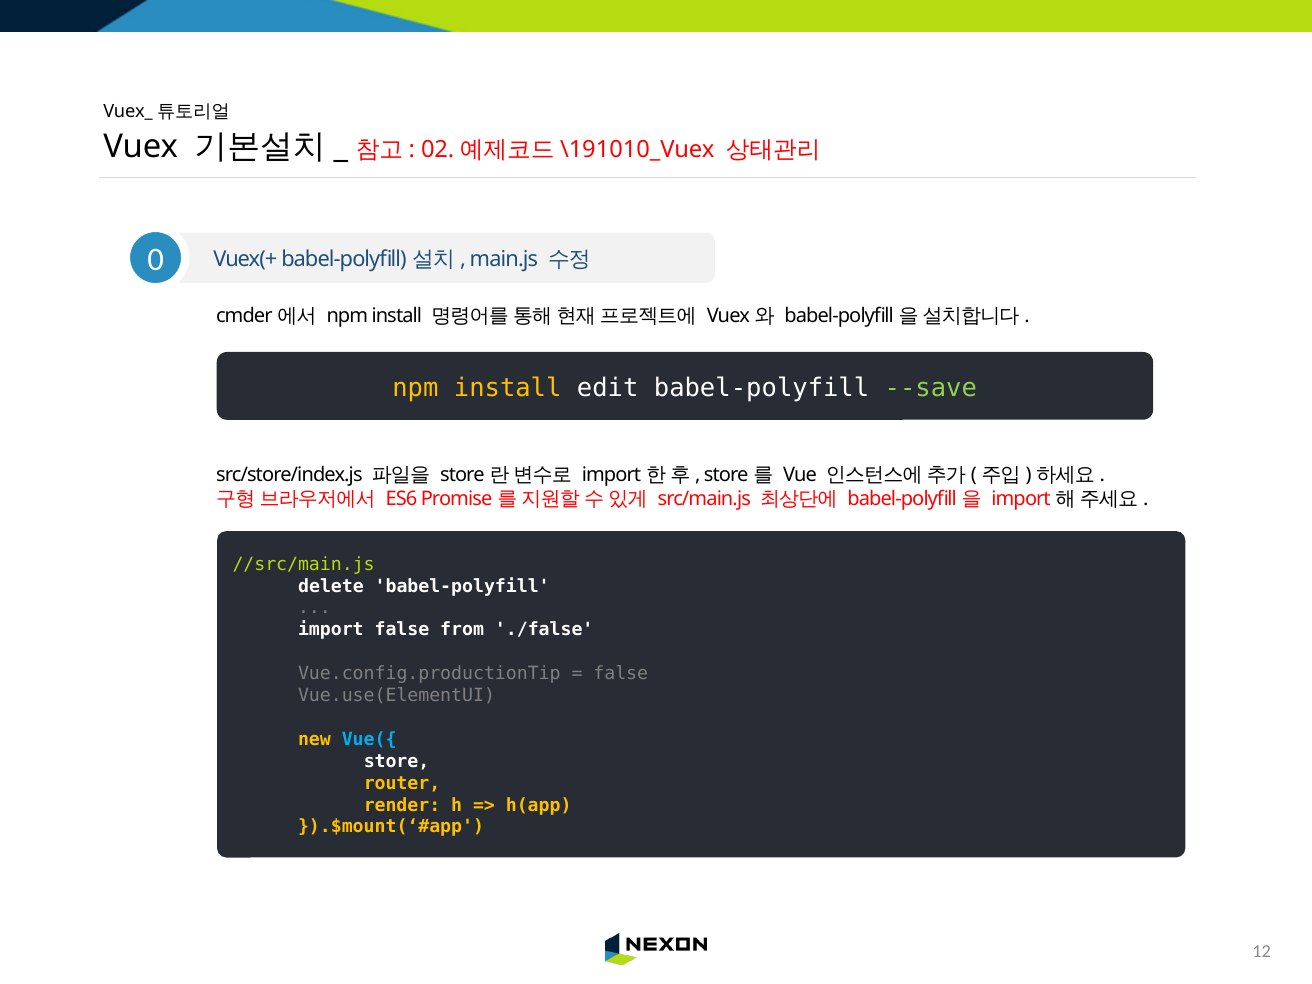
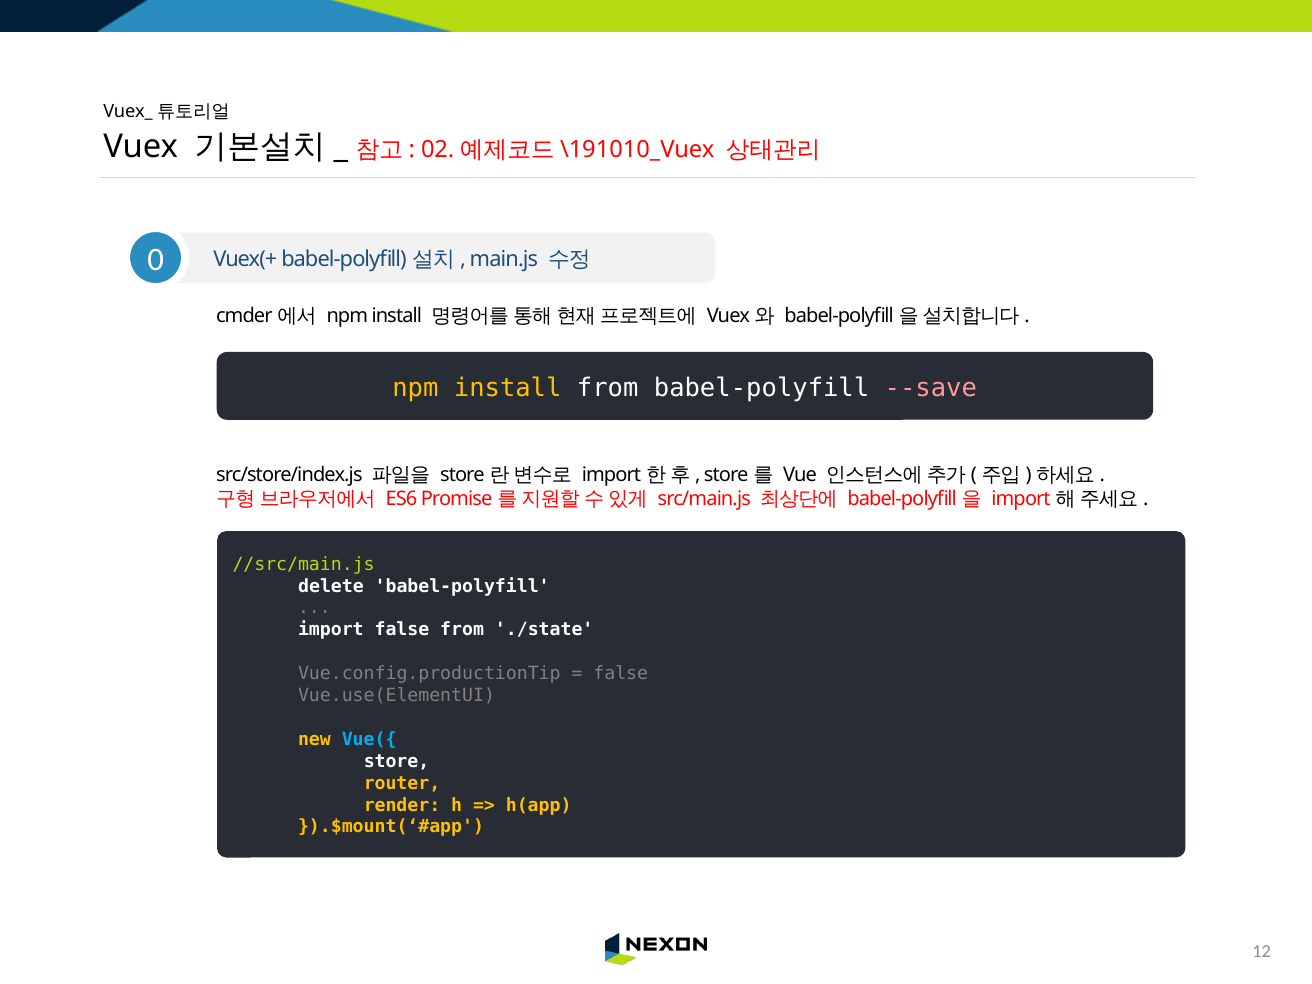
install edit: edit -> from
--save colour: light green -> pink
./false: ./false -> ./state
